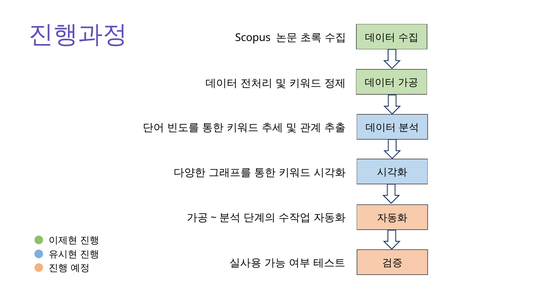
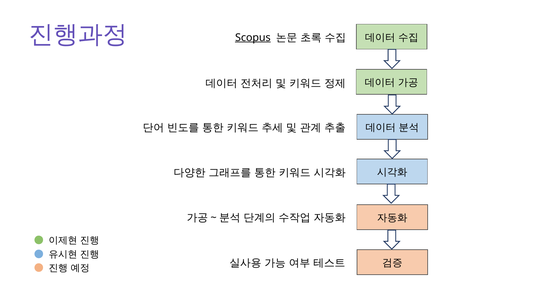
Scopus underline: none -> present
